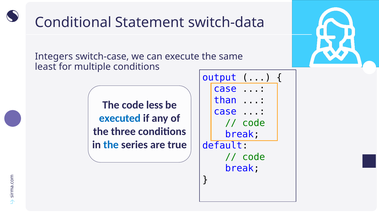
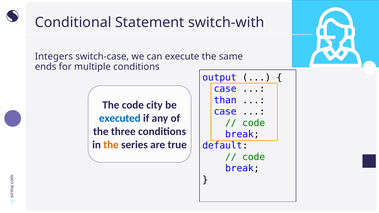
switch-data: switch-data -> switch-with
least: least -> ends
less: less -> city
the at (111, 145) colour: blue -> orange
